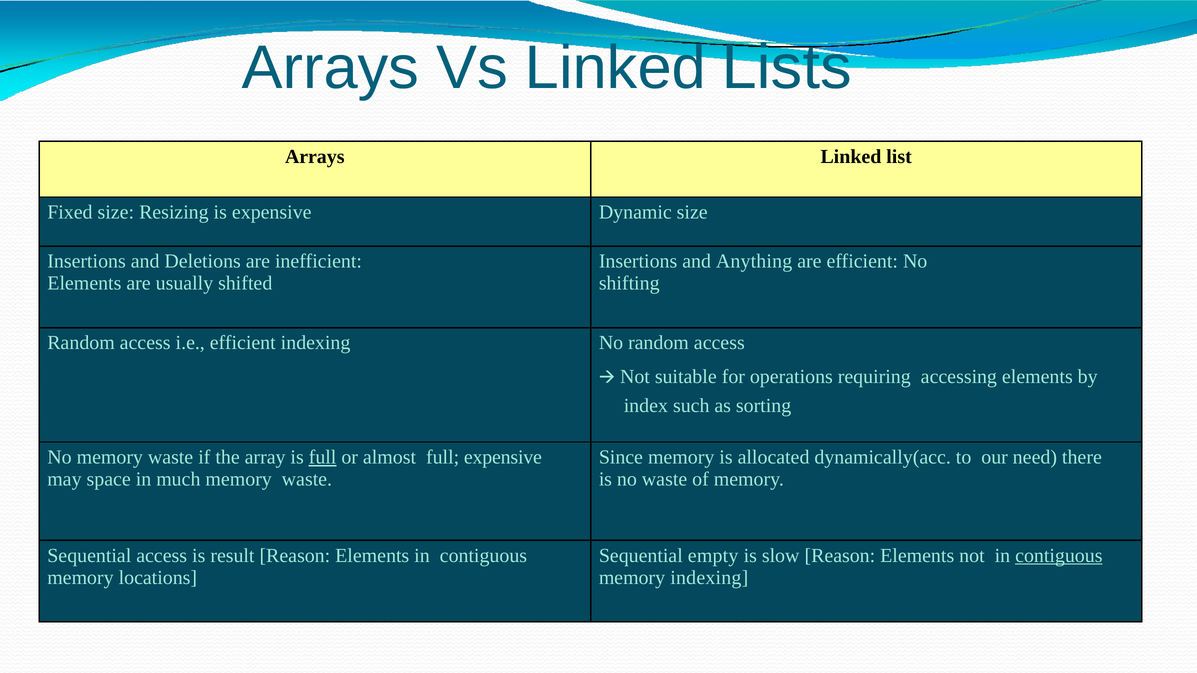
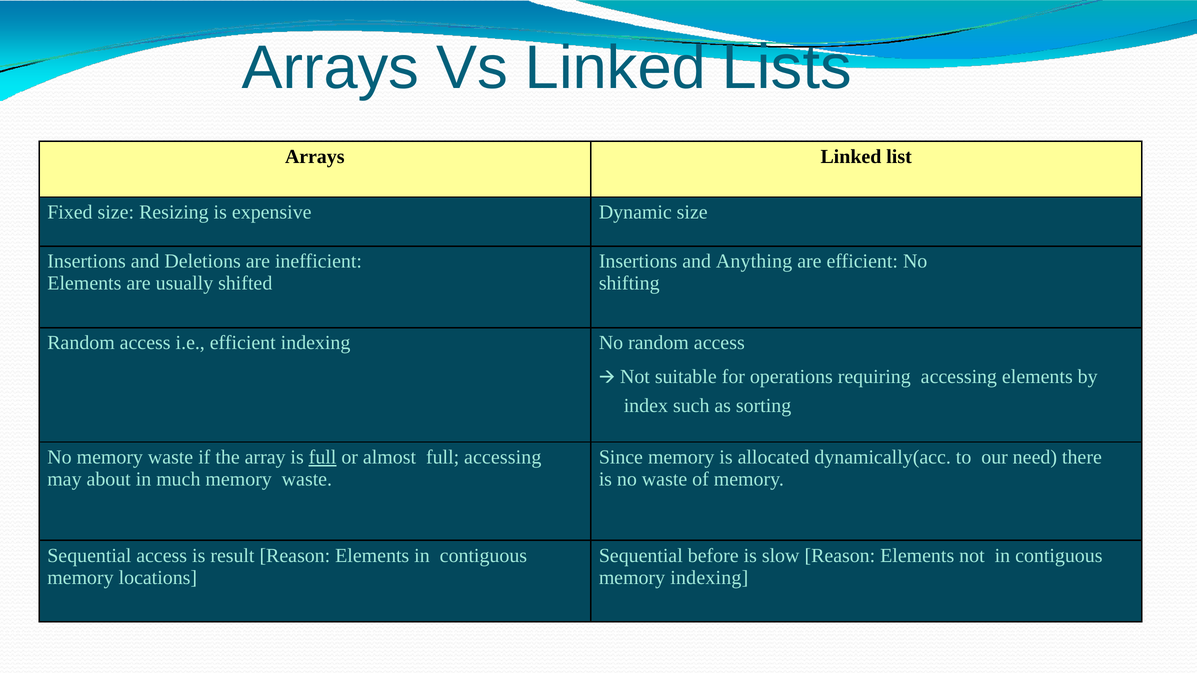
full expensive: expensive -> accessing
space: space -> about
empty: empty -> before
contiguous at (1059, 556) underline: present -> none
